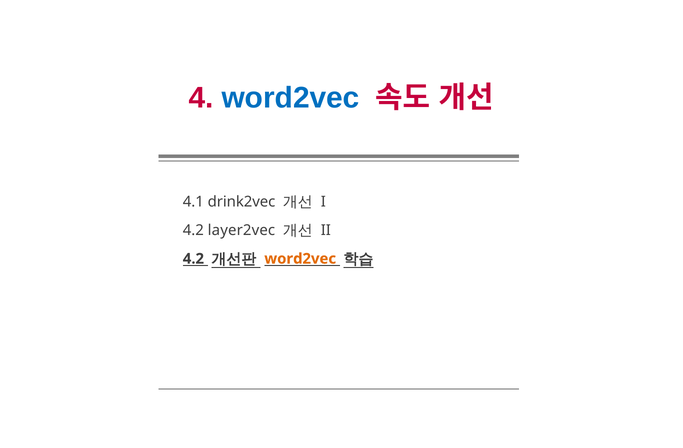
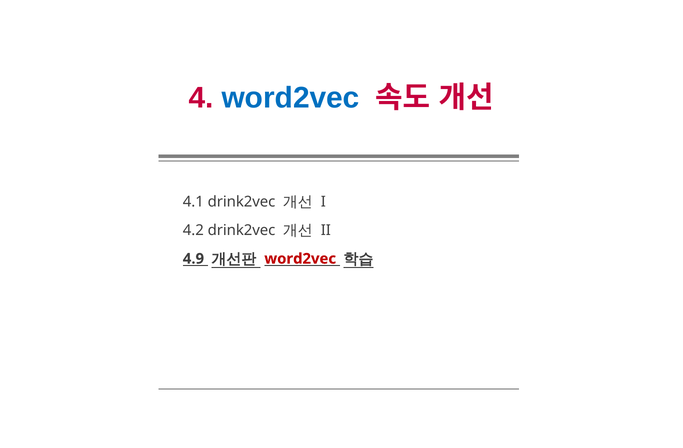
4.2 layer2vec: layer2vec -> drink2vec
4.2 at (193, 259): 4.2 -> 4.9
word2vec at (300, 259) colour: orange -> red
